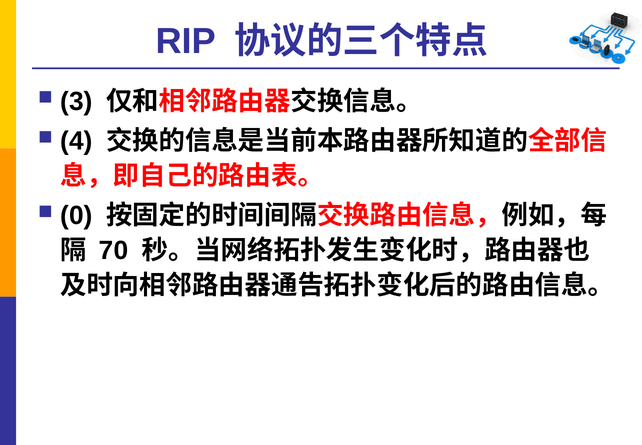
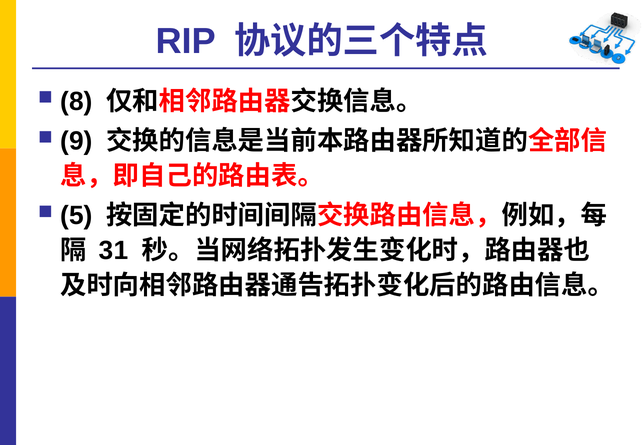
3: 3 -> 8
4: 4 -> 9
0: 0 -> 5
70: 70 -> 31
